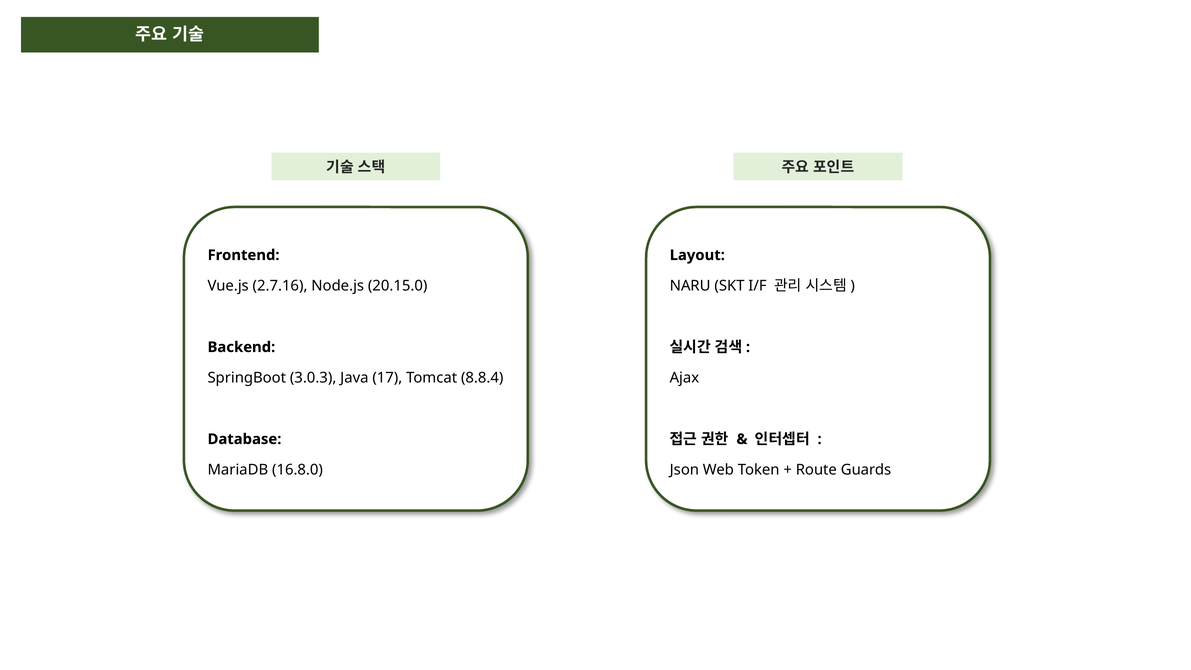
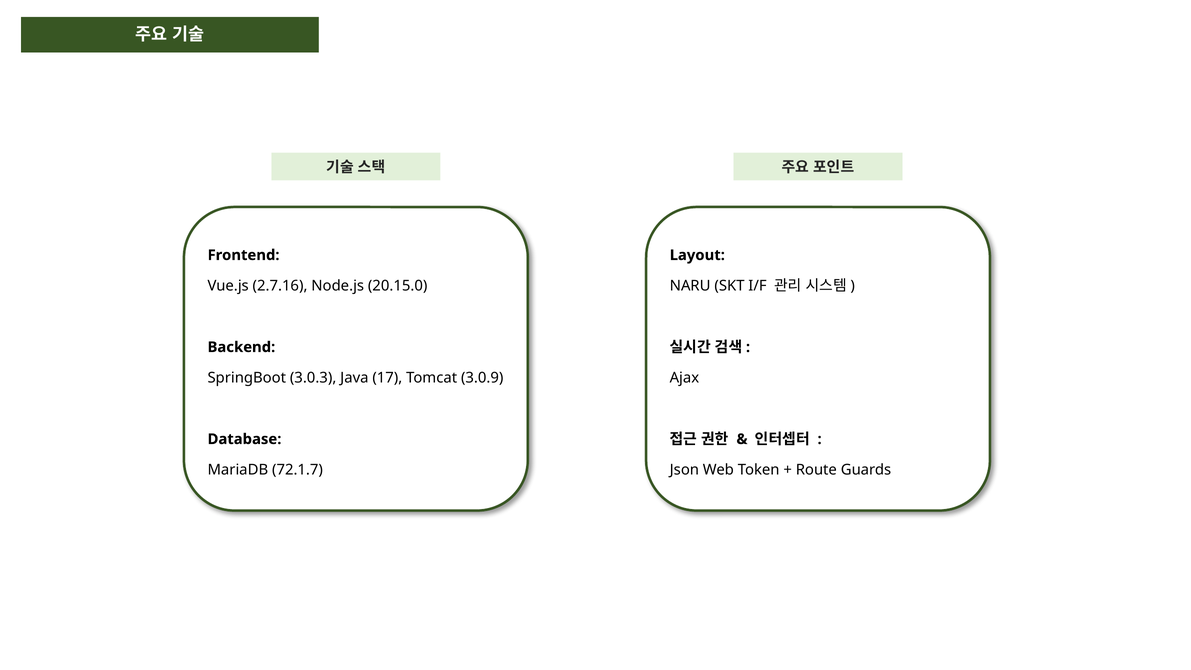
8.8.4: 8.8.4 -> 3.0.9
16.8.0: 16.8.0 -> 72.1.7
